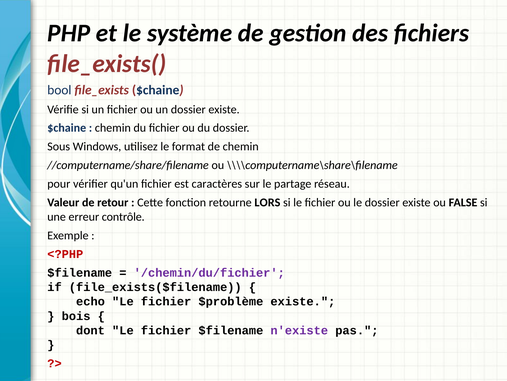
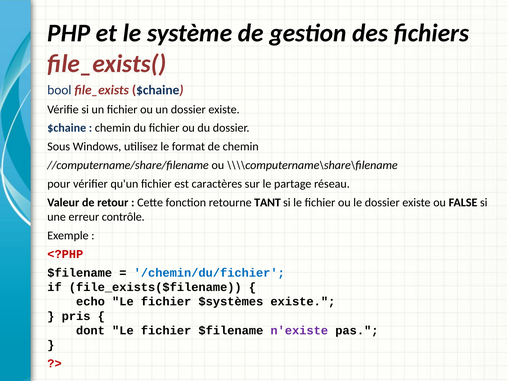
LORS: LORS -> TANT
/chemin/du/fichier colour: purple -> blue
$problème: $problème -> $systèmes
bois: bois -> pris
